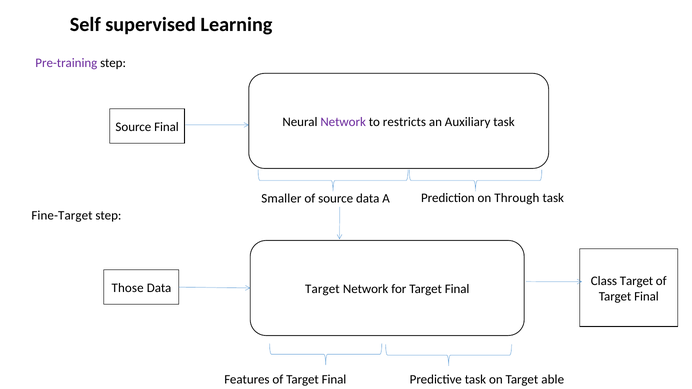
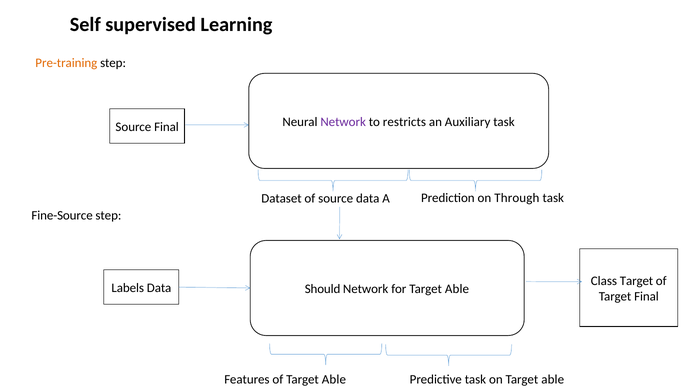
Pre-training colour: purple -> orange
Smaller: Smaller -> Dataset
Fine-Target: Fine-Target -> Fine-Source
Those: Those -> Labels
Data Target: Target -> Should
for Target Final: Final -> Able
Features of Target Final: Final -> Able
